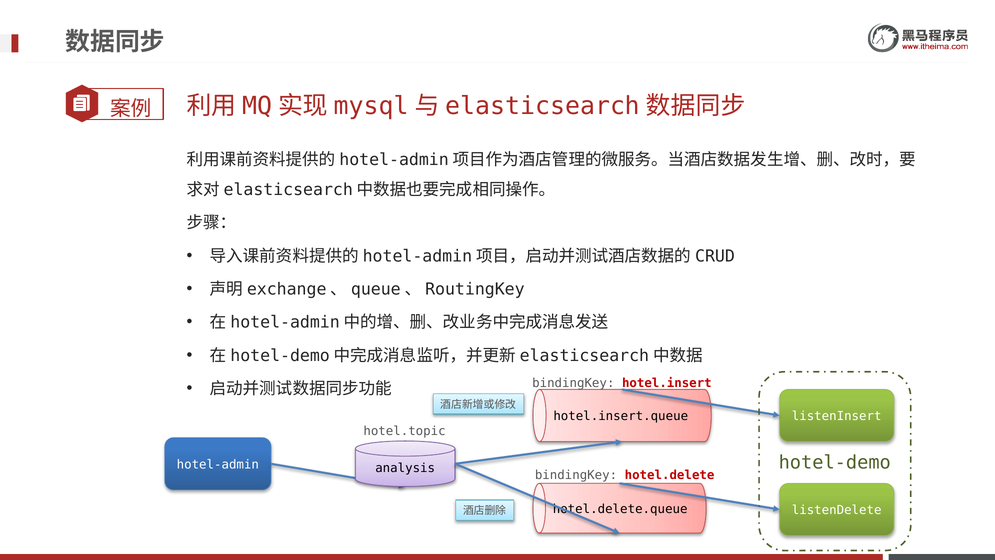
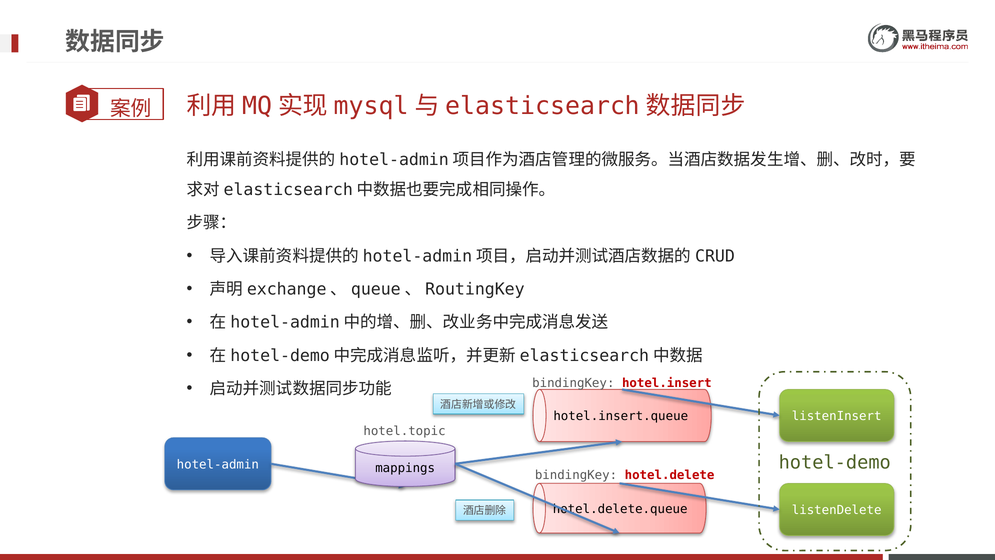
analysis: analysis -> mappings
